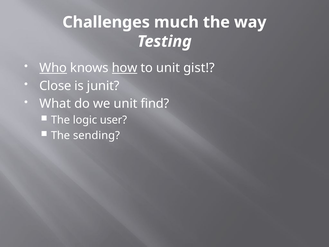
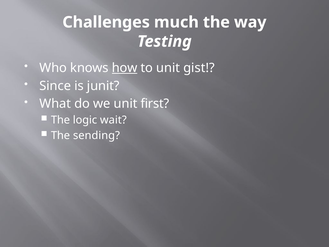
Who underline: present -> none
Close: Close -> Since
find: find -> first
user: user -> wait
